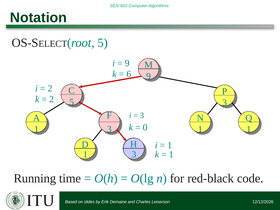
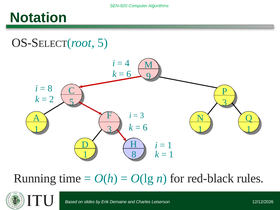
9 at (127, 63): 9 -> 4
2 at (50, 88): 2 -> 8
0 at (145, 127): 0 -> 6
1 3: 3 -> 8
code: code -> rules
